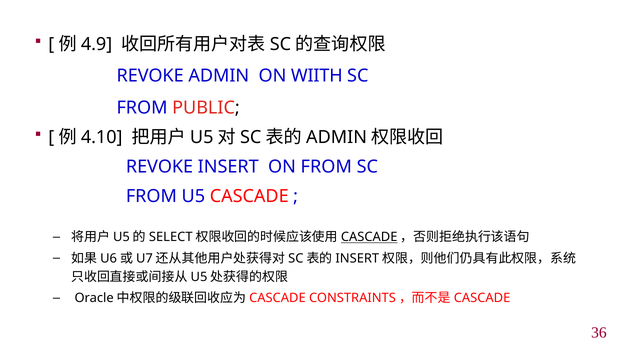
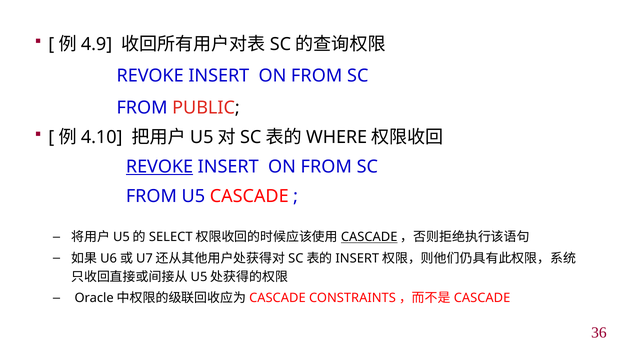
ADMIN at (219, 76): ADMIN -> INSERT
WIITH at (317, 76): WIITH -> FROM
ADMIN at (337, 137): ADMIN -> WHERE
REVOKE at (160, 167) underline: none -> present
